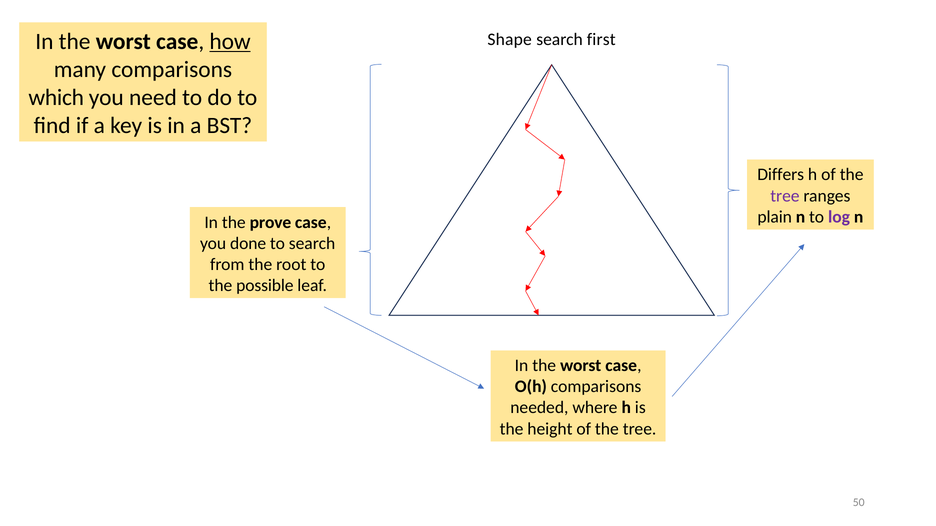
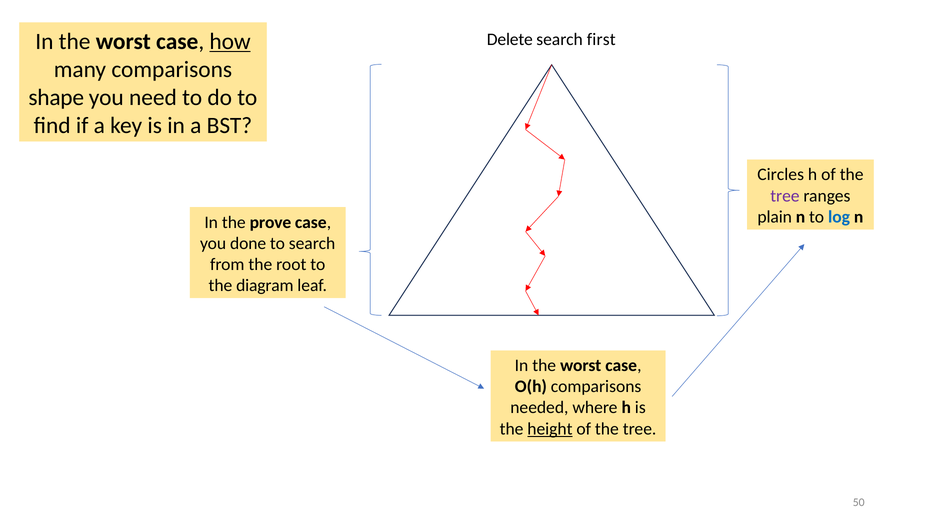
Shape: Shape -> Delete
which: which -> shape
Differs: Differs -> Circles
log colour: purple -> blue
possible: possible -> diagram
height underline: none -> present
